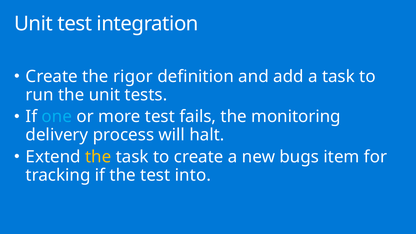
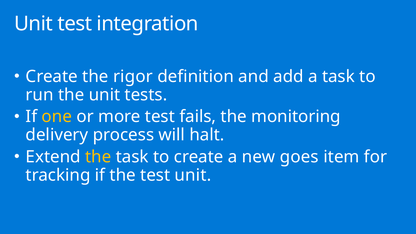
one colour: light blue -> yellow
bugs: bugs -> goes
test into: into -> unit
